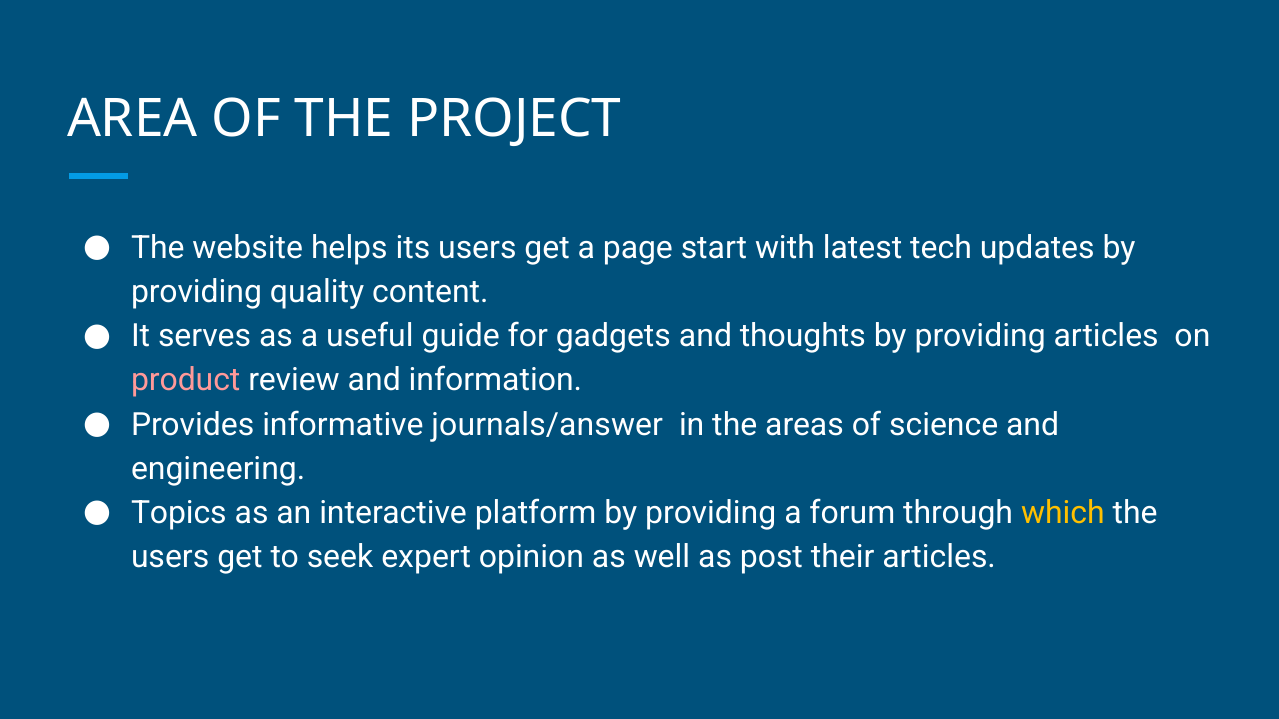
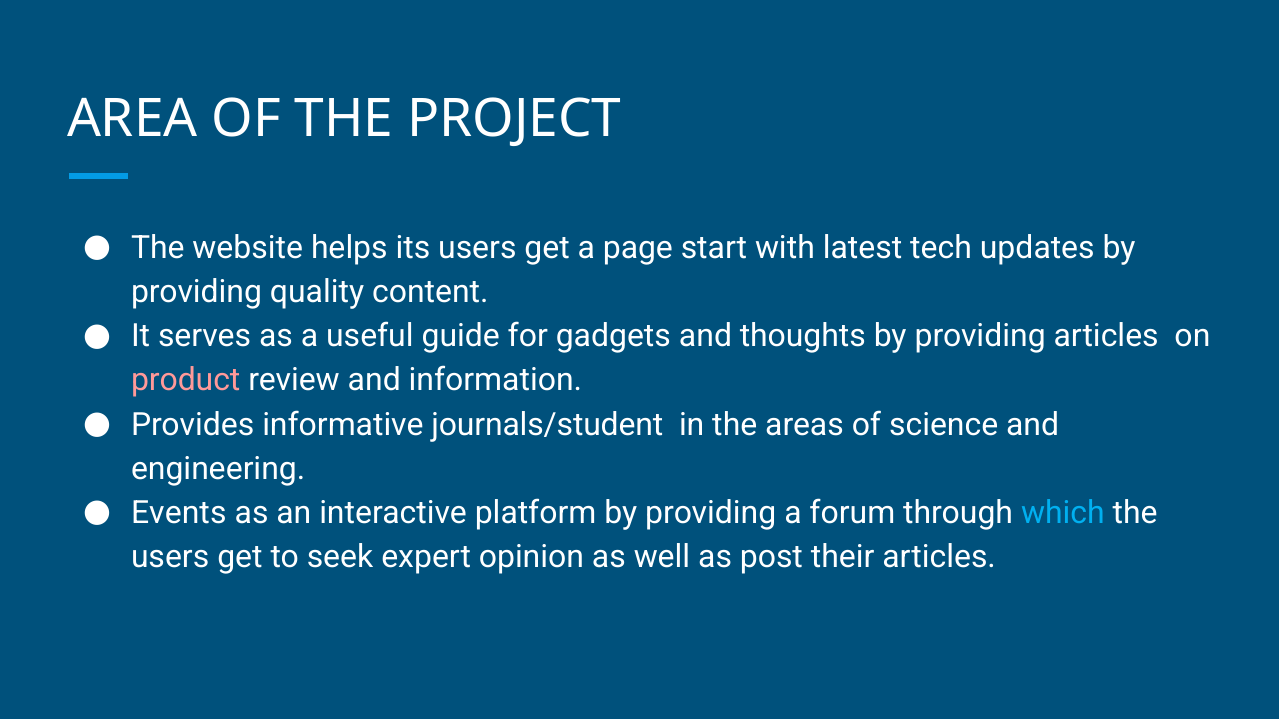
journals/answer: journals/answer -> journals/student
Topics: Topics -> Events
which colour: yellow -> light blue
